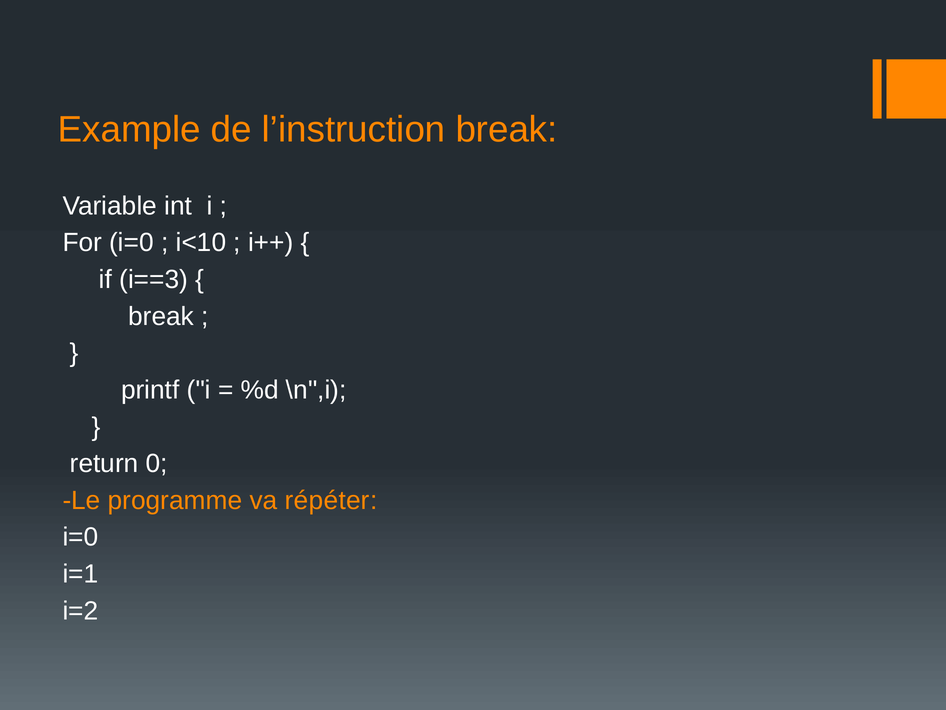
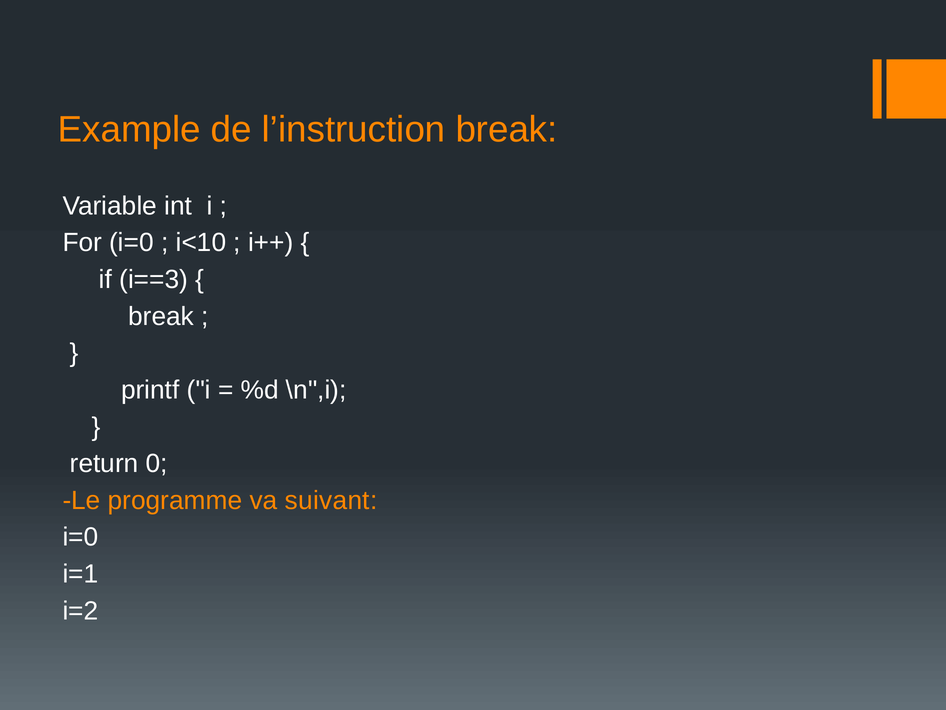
répéter: répéter -> suivant
